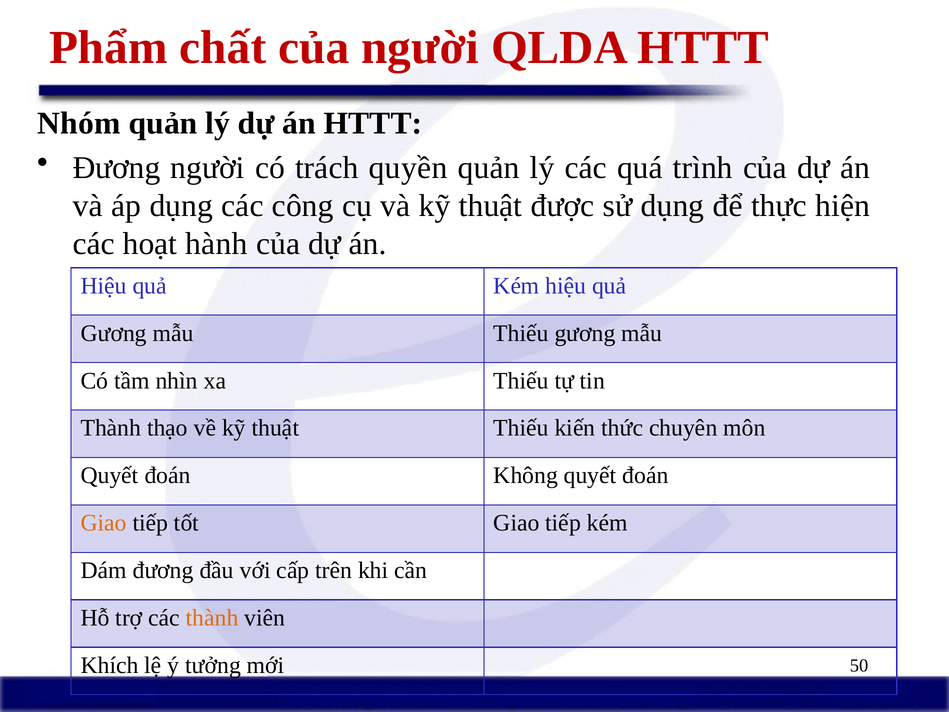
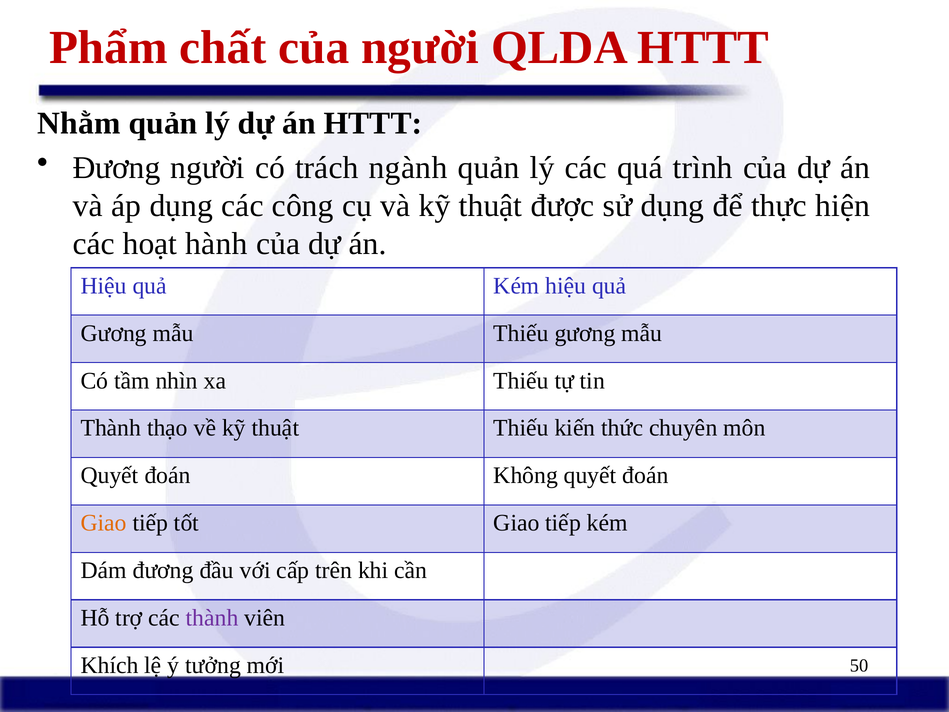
Nhóm: Nhóm -> Nhằm
quyền: quyền -> ngành
thành at (212, 618) colour: orange -> purple
